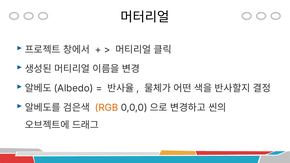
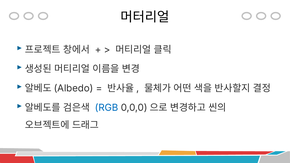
RGB colour: orange -> blue
